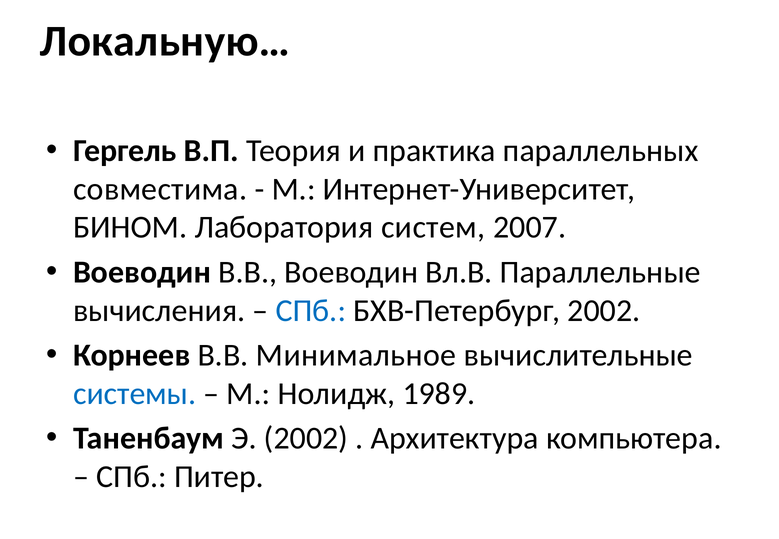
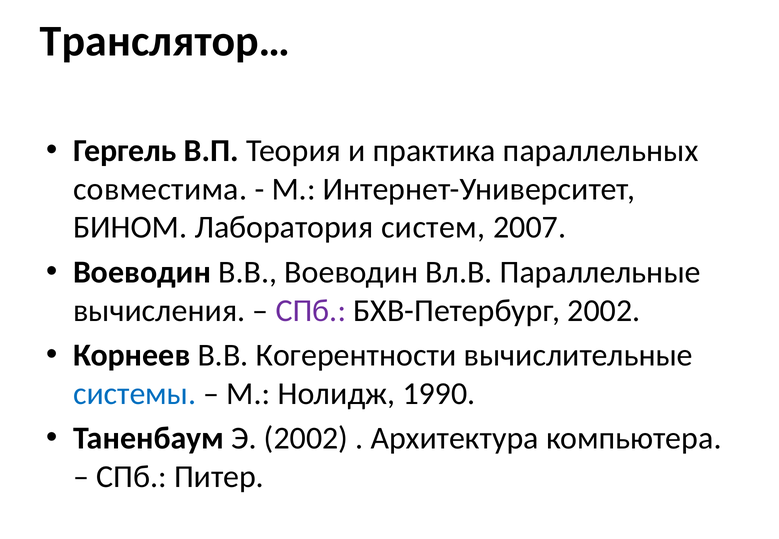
Локальную…: Локальную… -> Транслятор…
СПб at (311, 311) colour: blue -> purple
Минимальное: Минимальное -> Когерентности
1989: 1989 -> 1990
